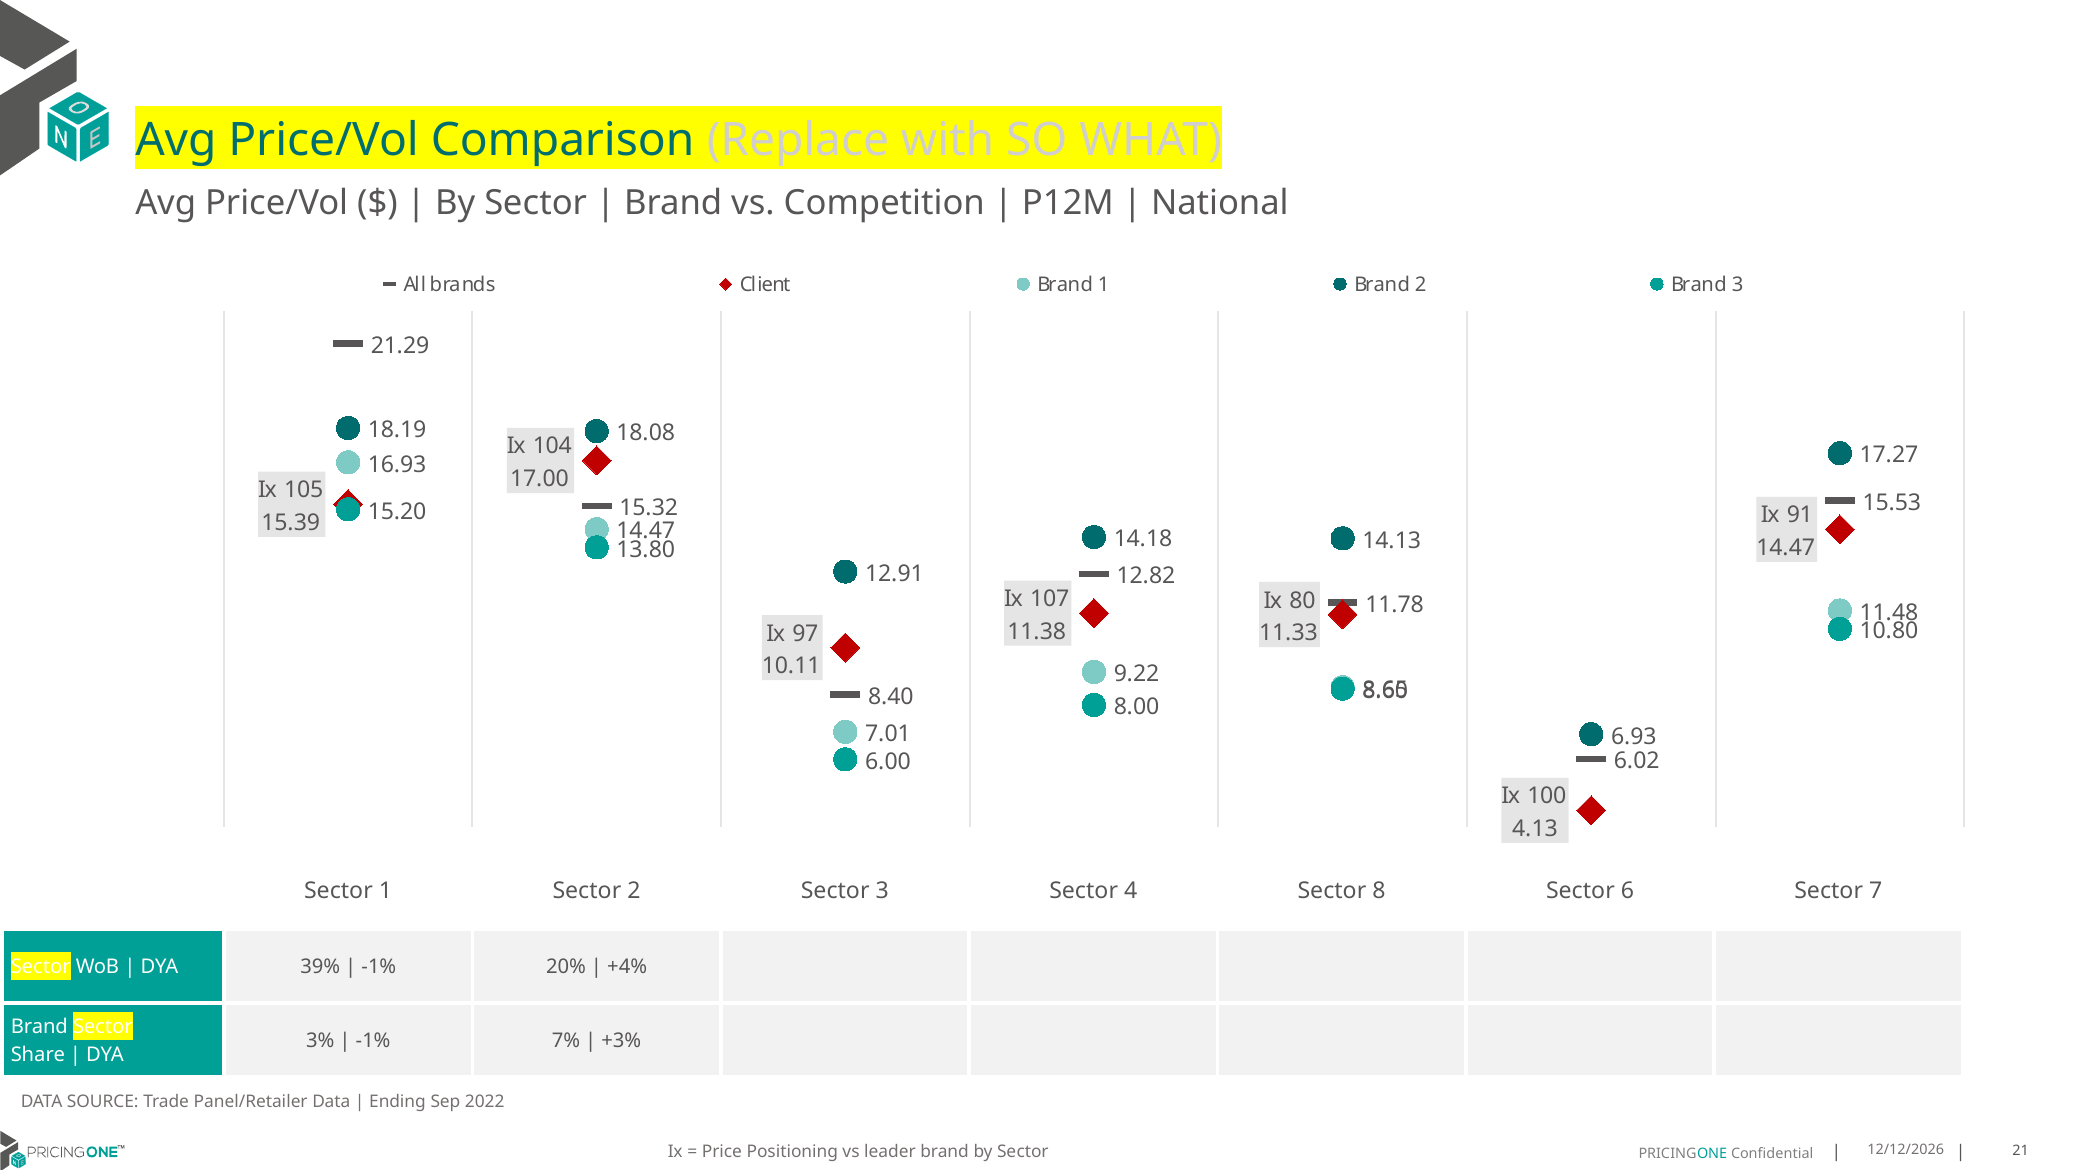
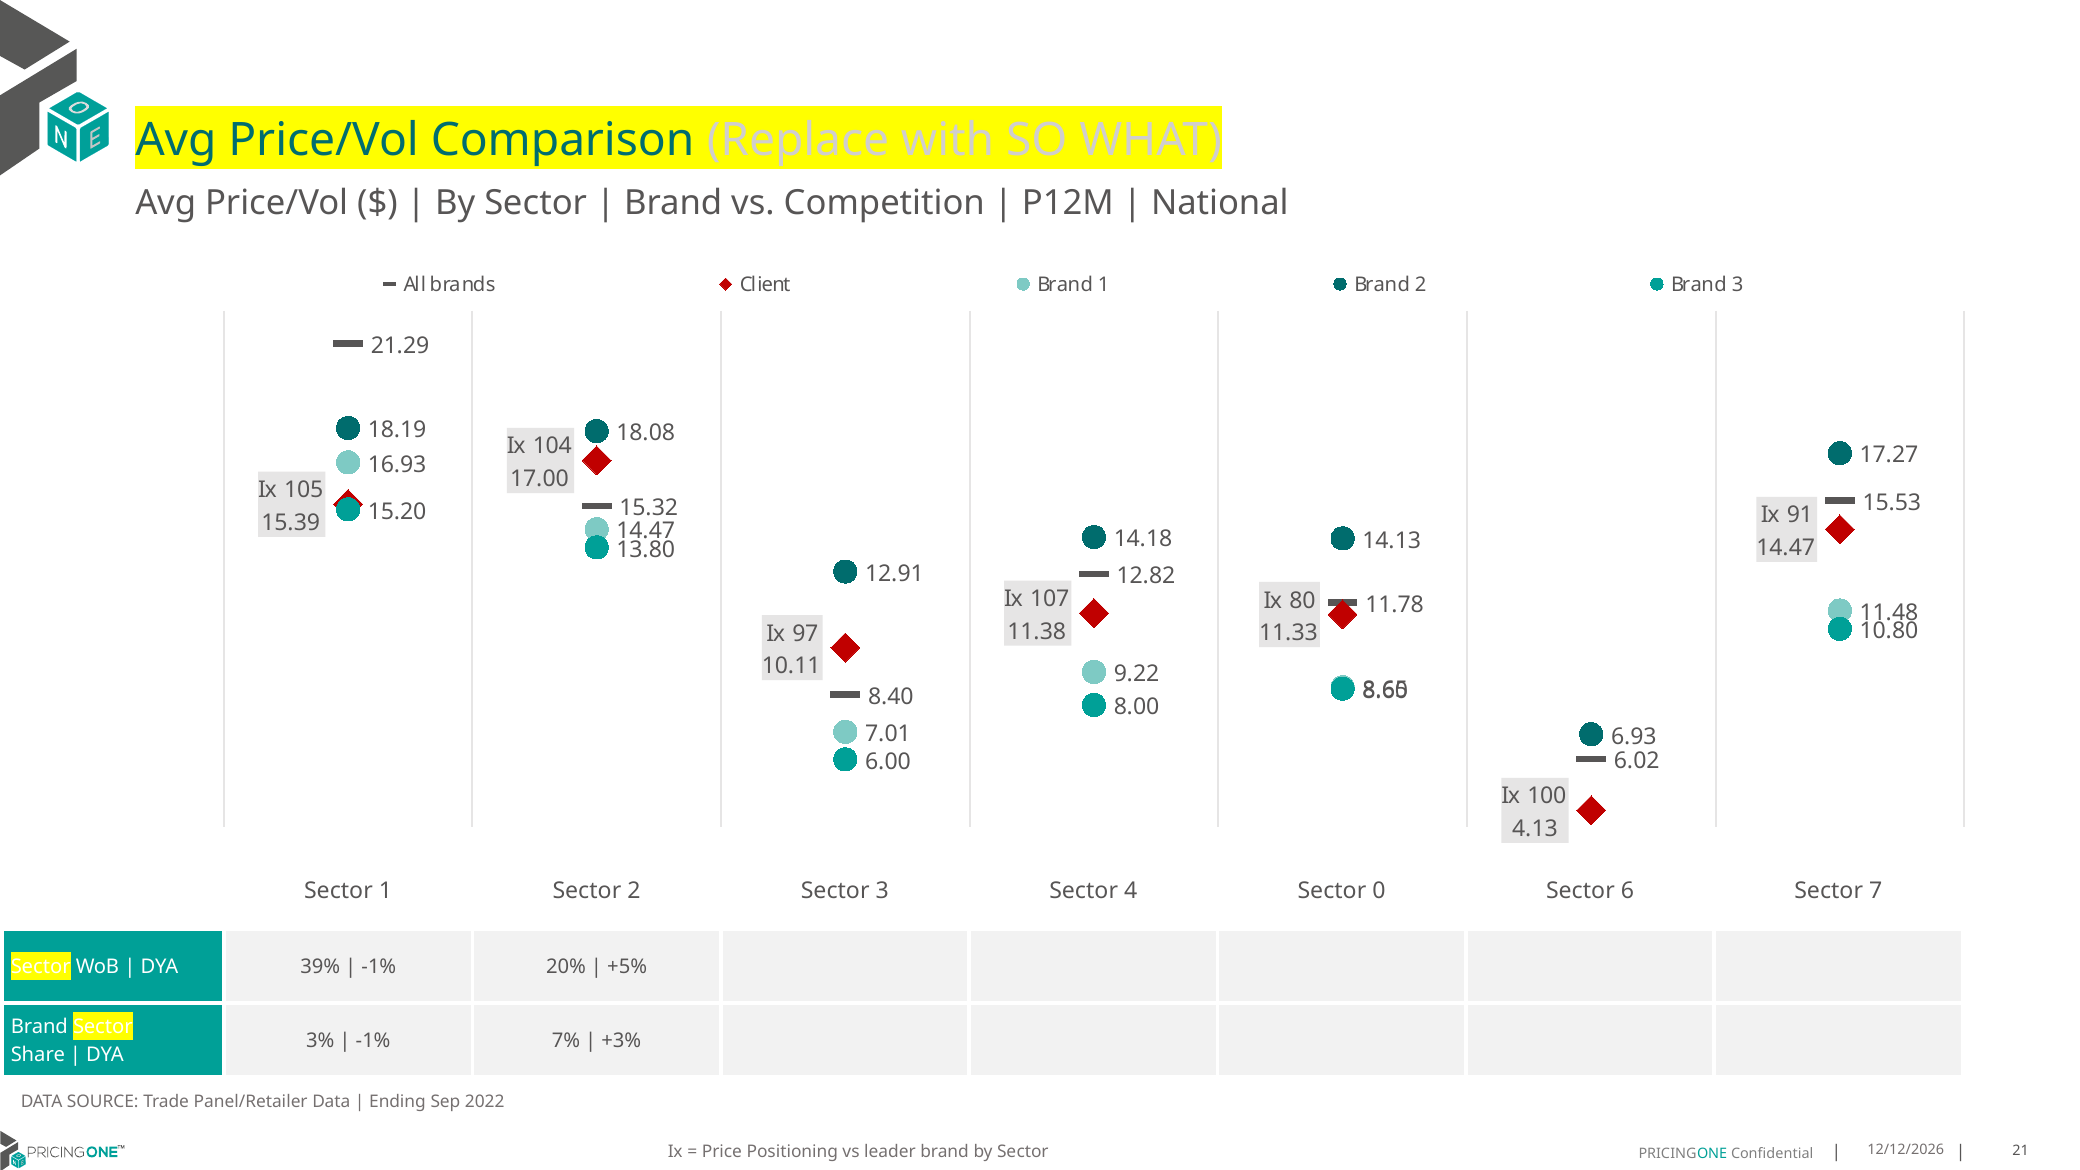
8: 8 -> 0
+4%: +4% -> +5%
